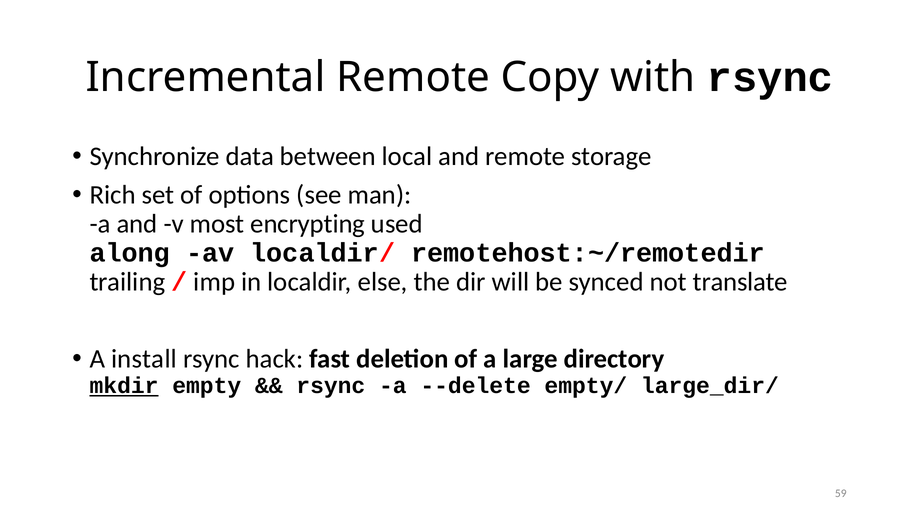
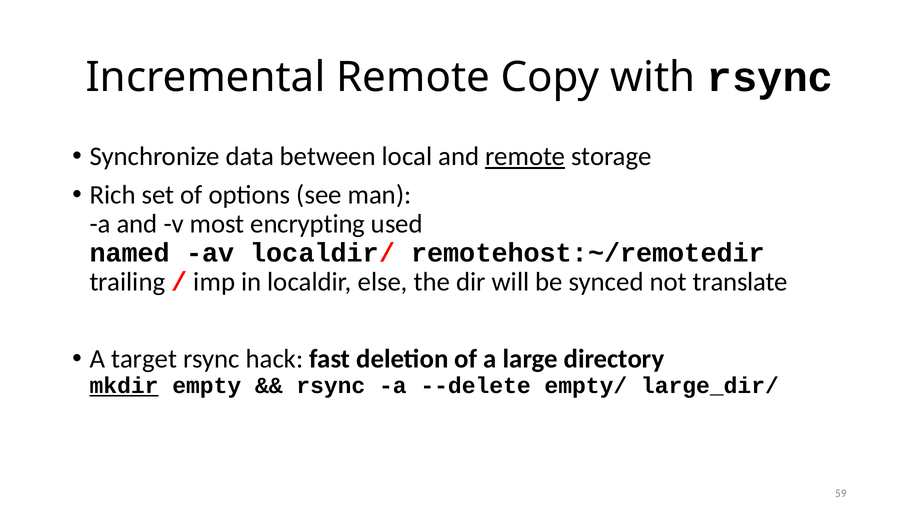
remote at (525, 156) underline: none -> present
along: along -> named
install: install -> target
